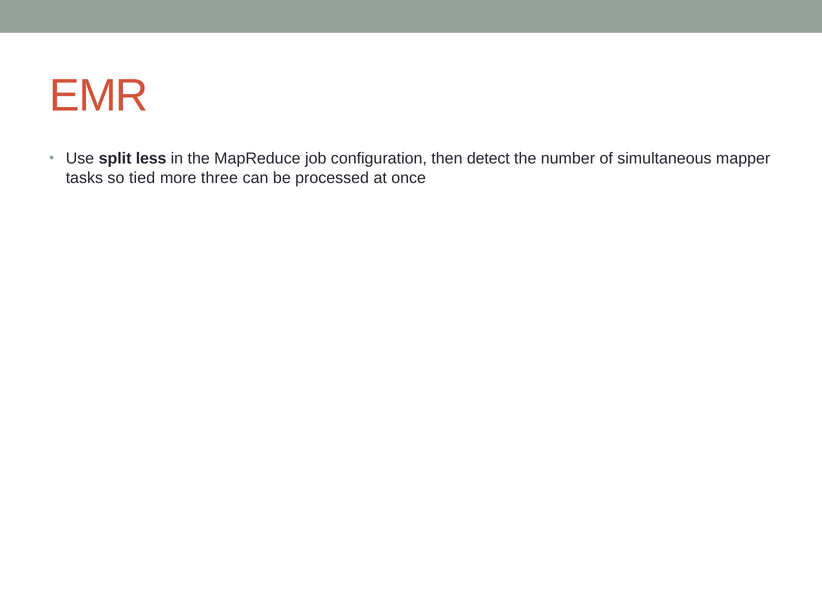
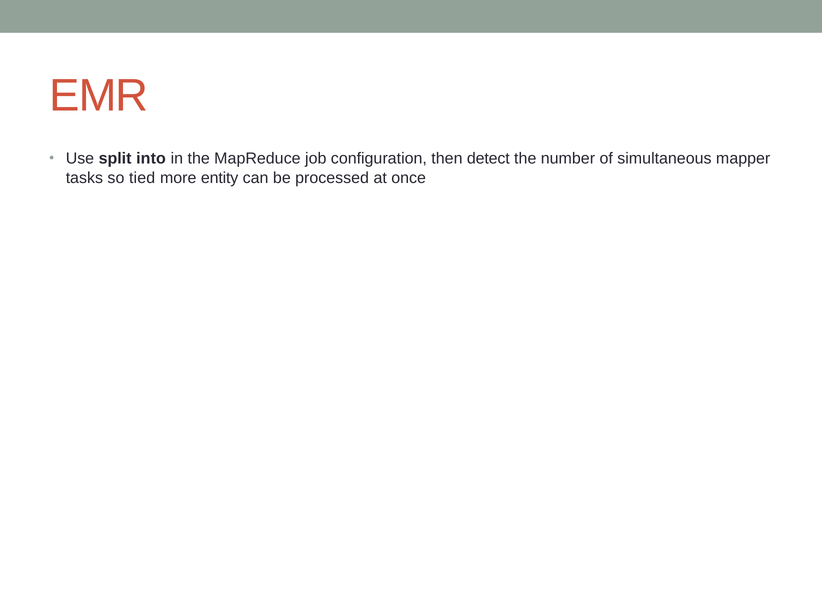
less: less -> into
three: three -> entity
